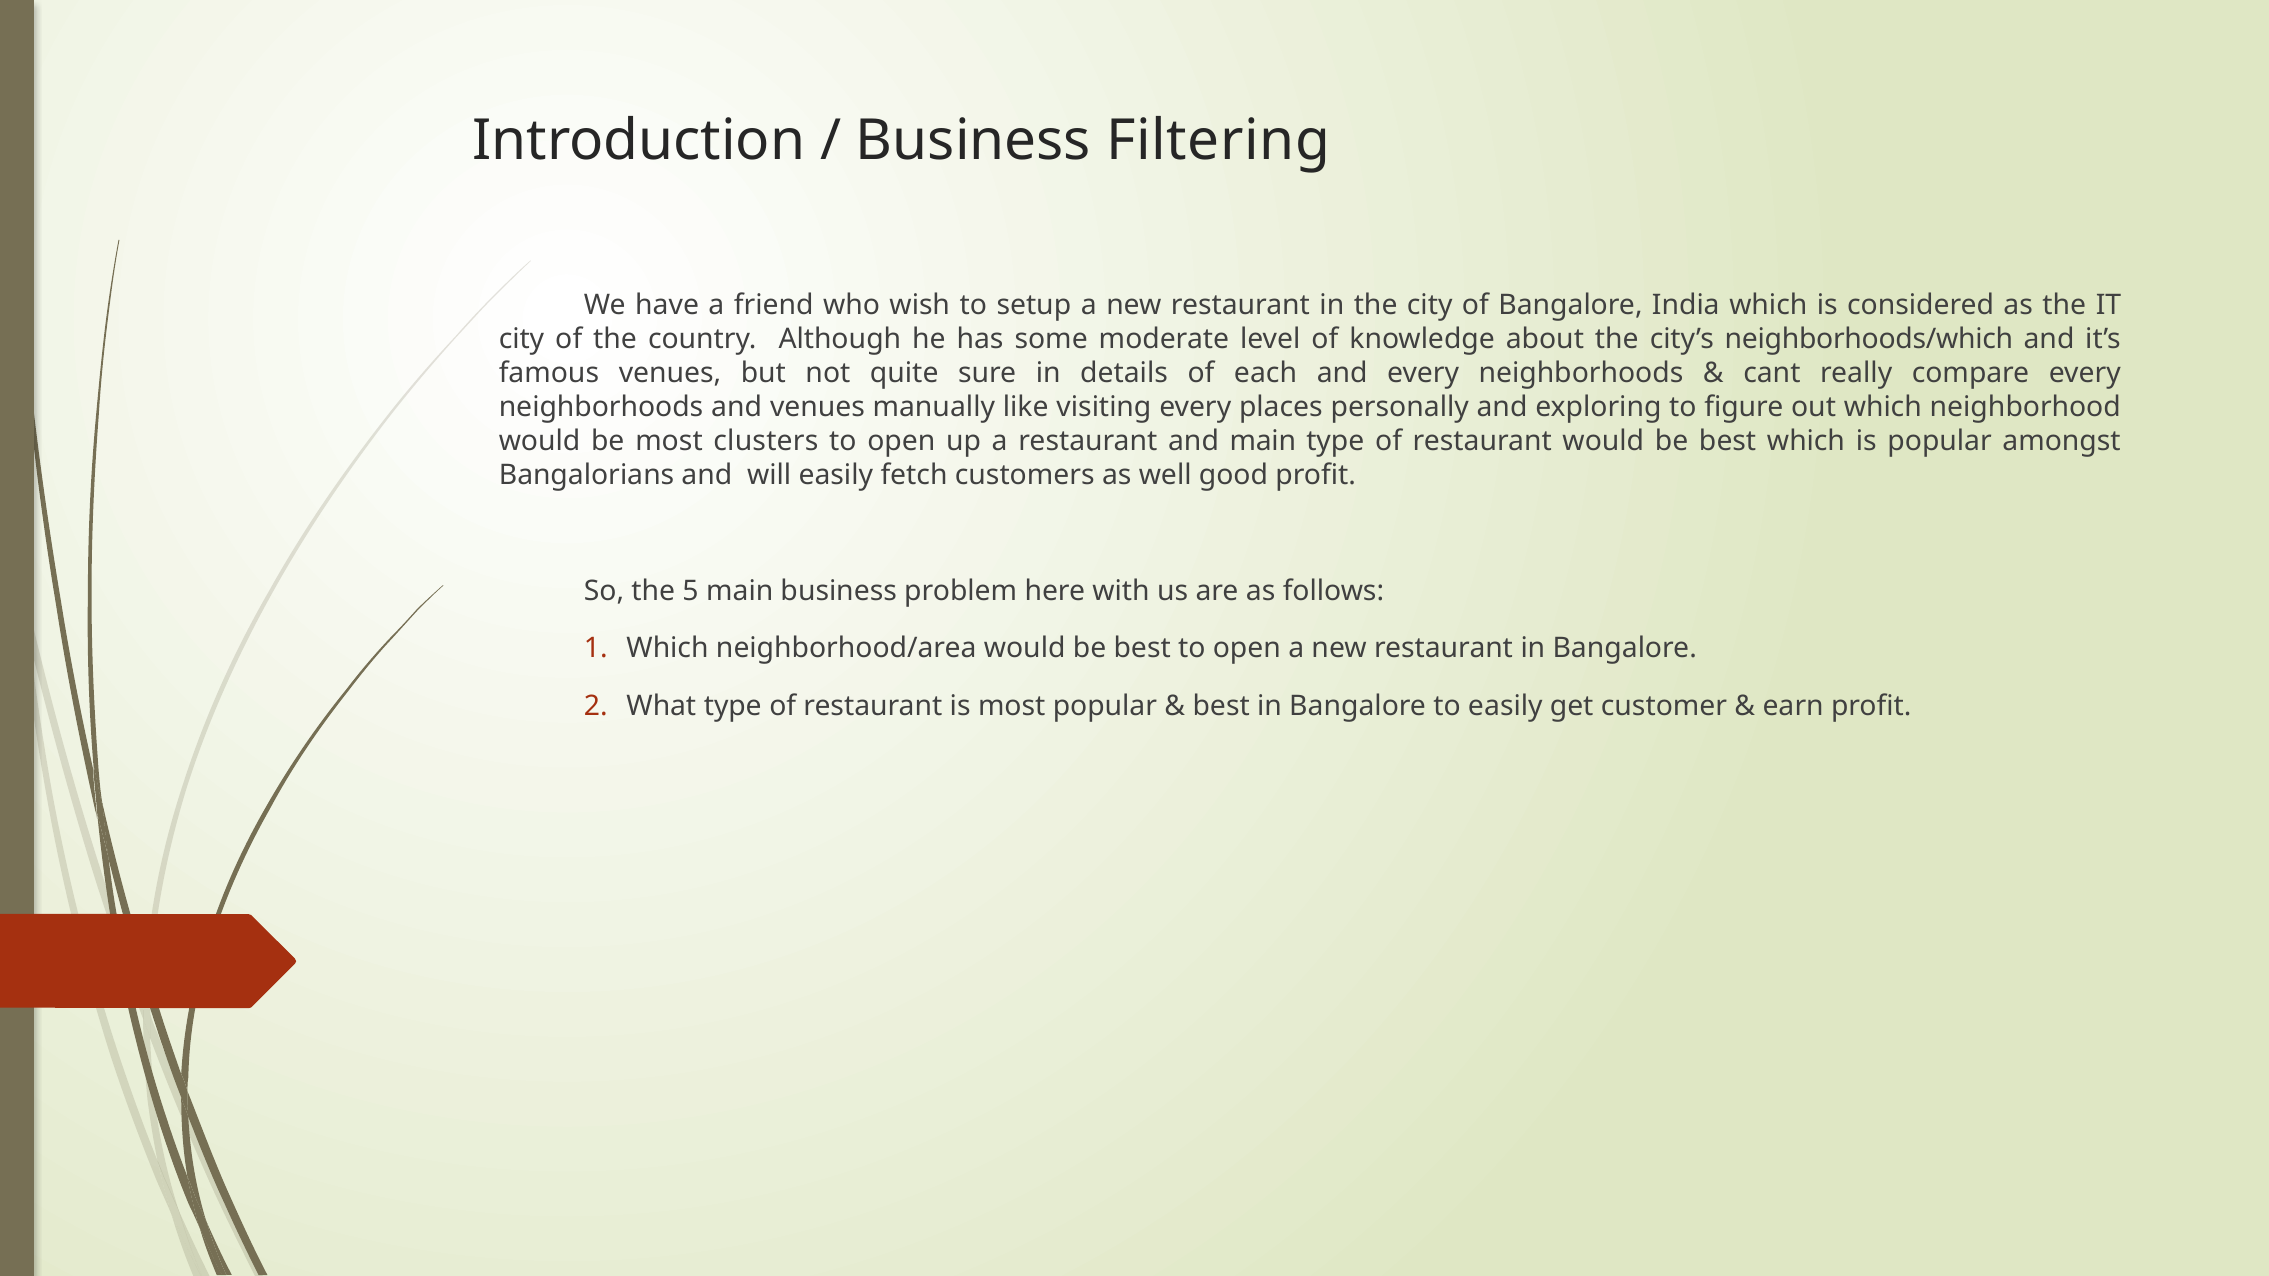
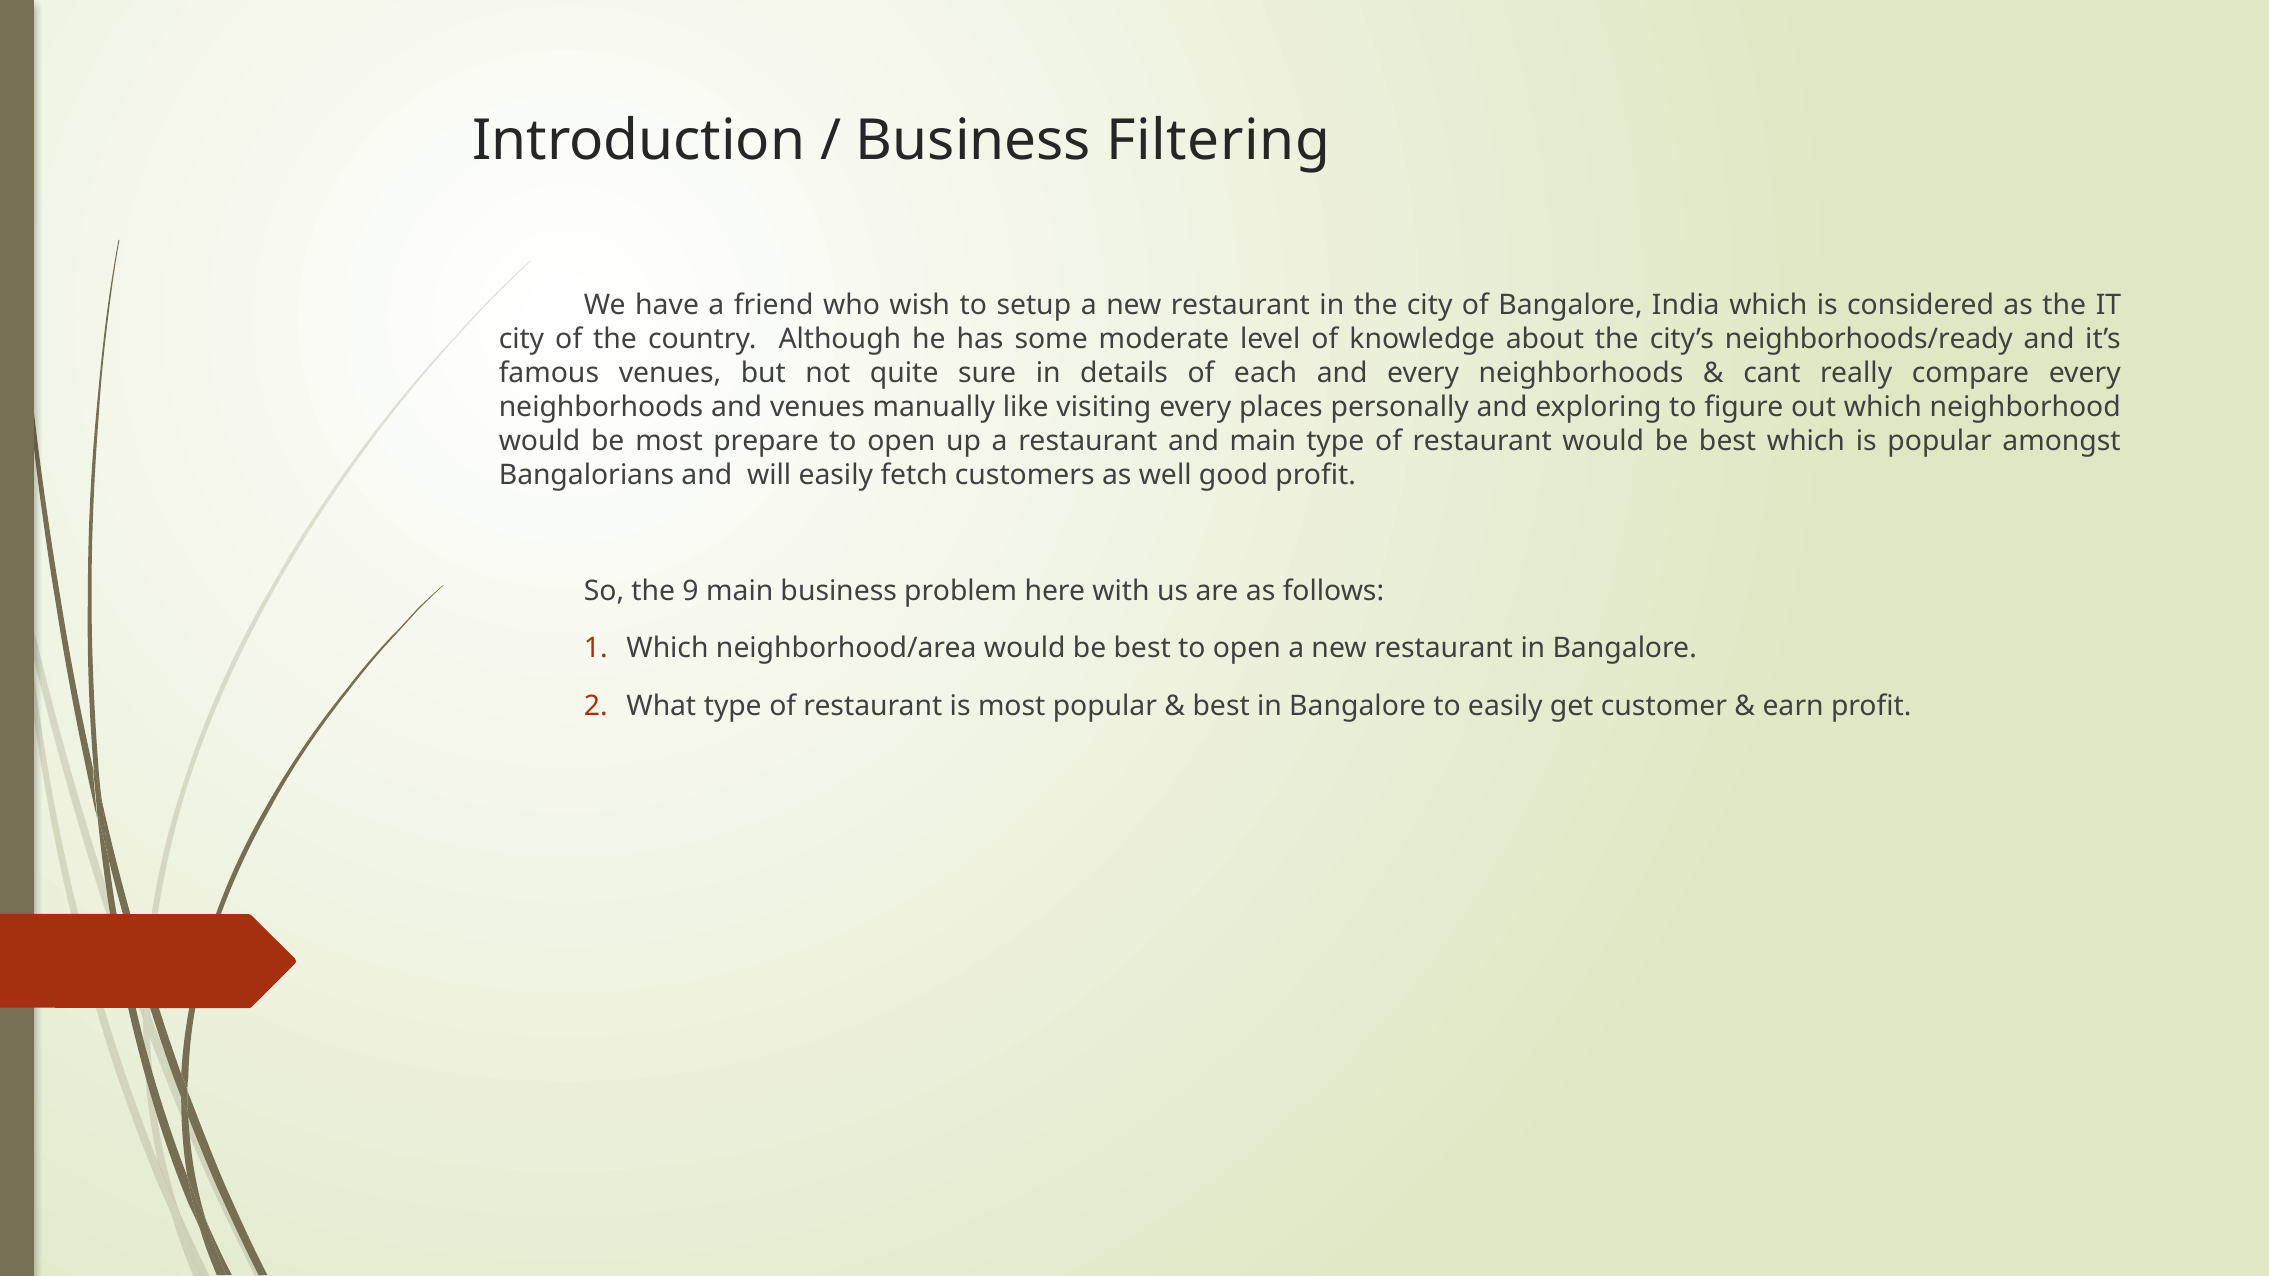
neighborhoods/which: neighborhoods/which -> neighborhoods/ready
clusters: clusters -> prepare
5: 5 -> 9
